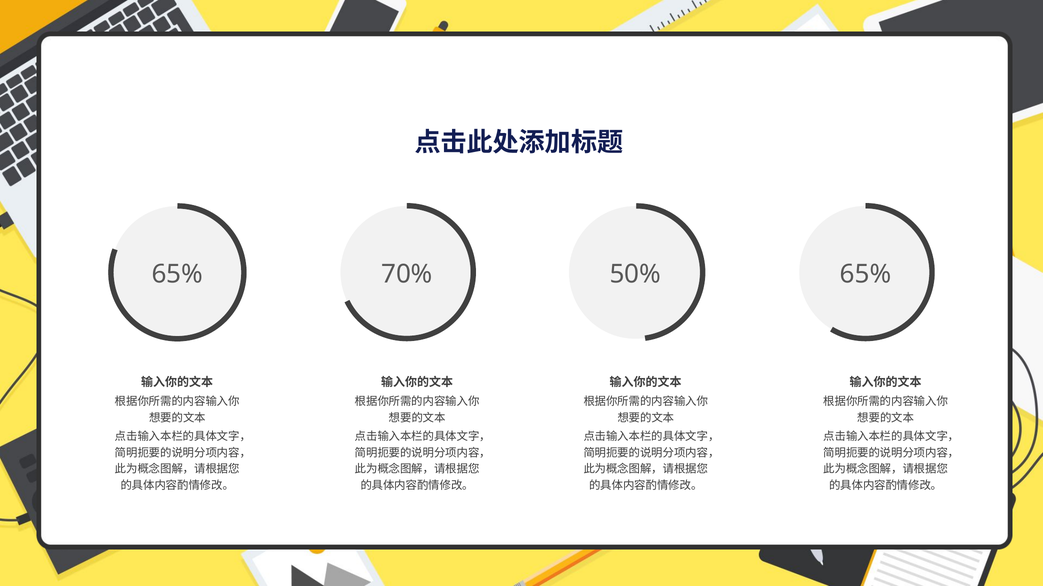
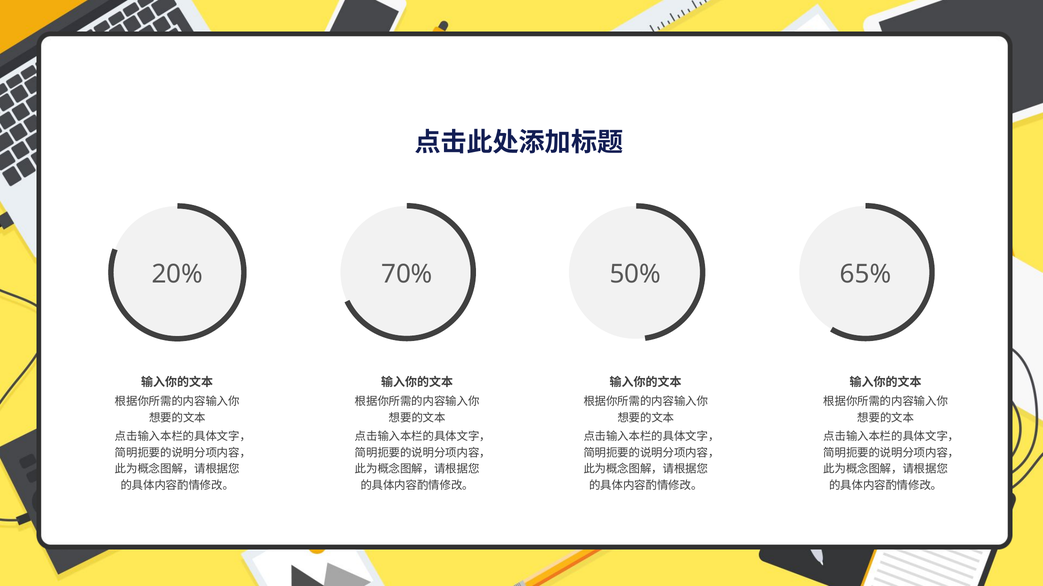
65% at (177, 275): 65% -> 20%
